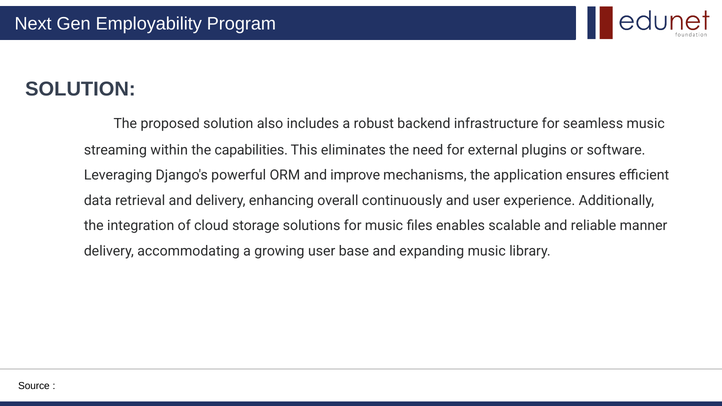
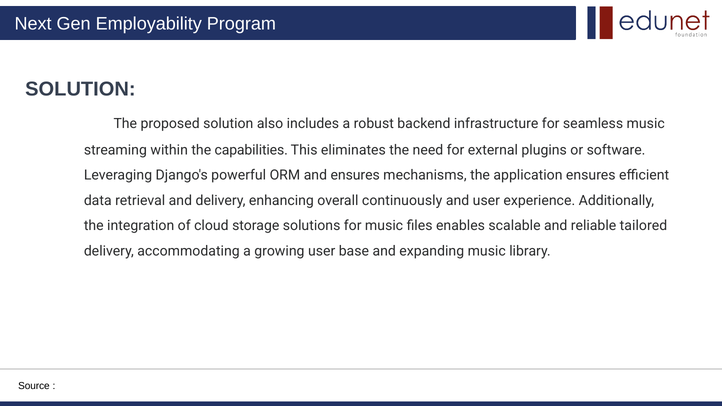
and improve: improve -> ensures
manner: manner -> tailored
